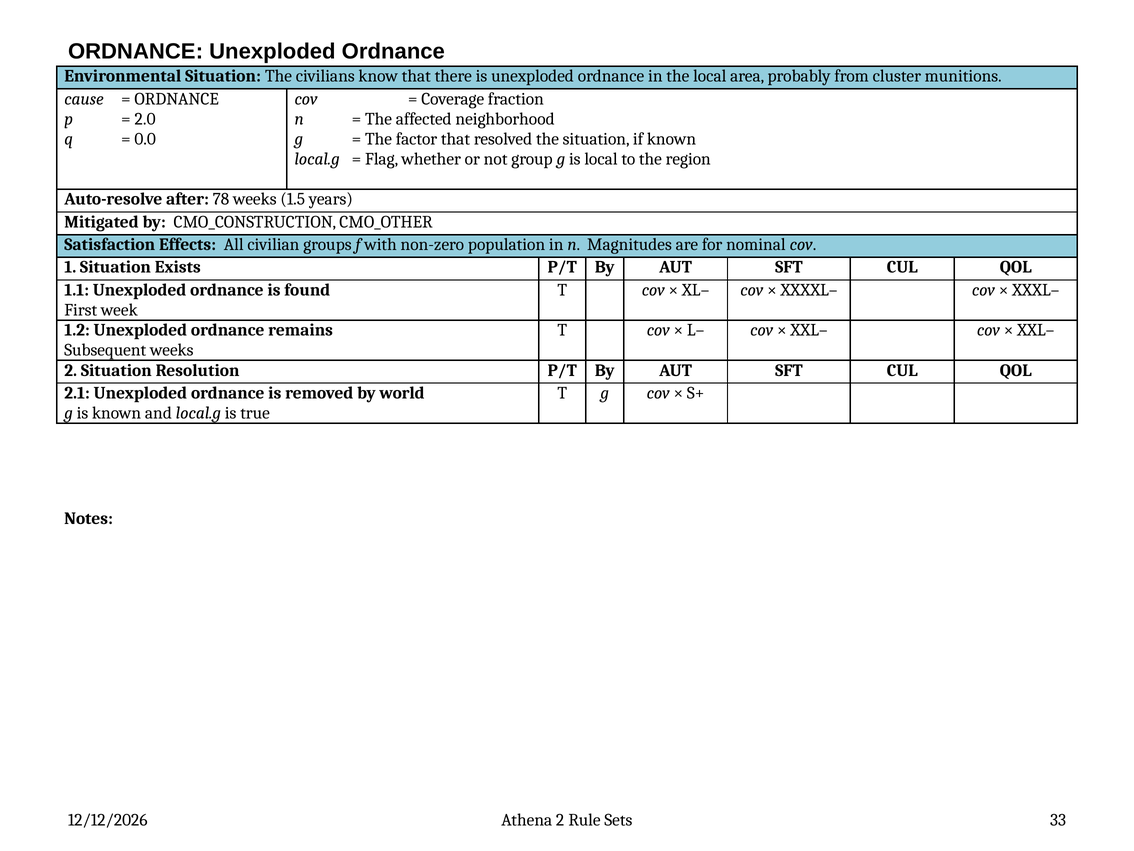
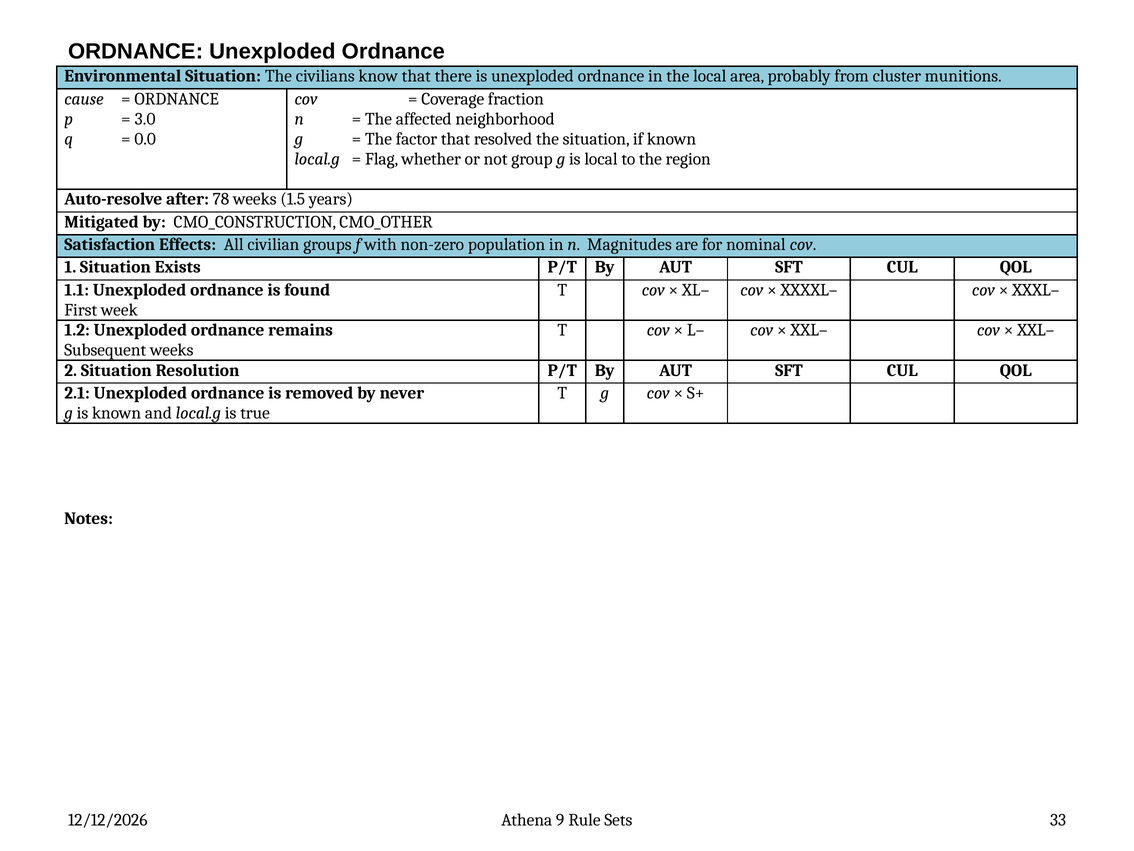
2.0: 2.0 -> 3.0
world: world -> never
Athena 2: 2 -> 9
